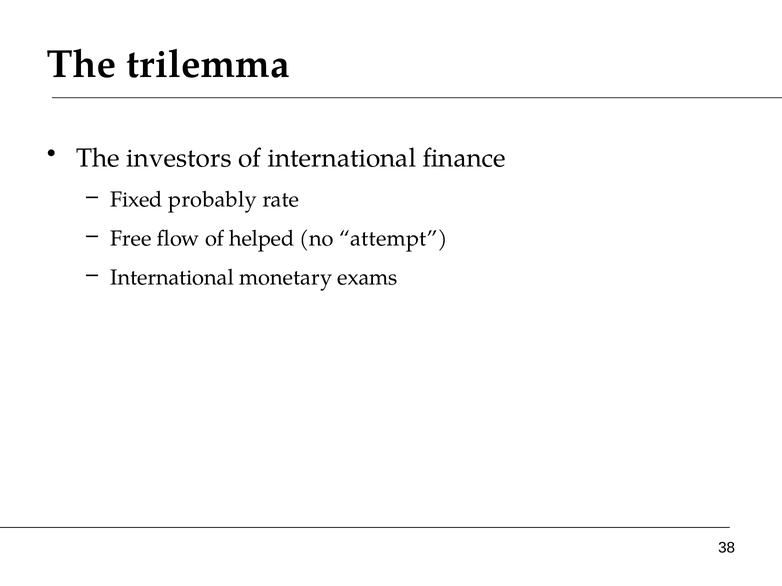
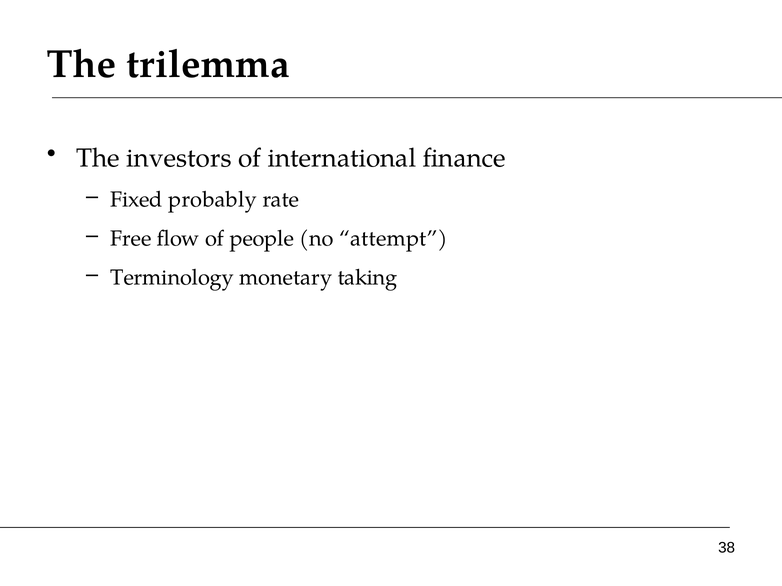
helped: helped -> people
International at (172, 278): International -> Terminology
exams: exams -> taking
